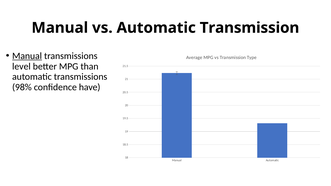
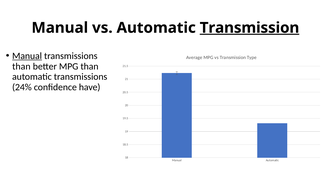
Transmission at (250, 28) underline: none -> present
level at (21, 66): level -> than
98%: 98% -> 24%
